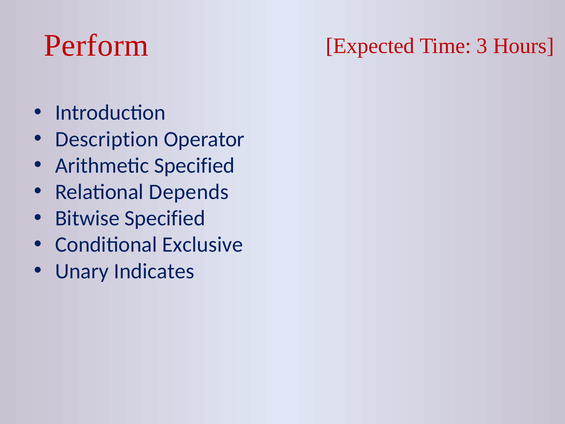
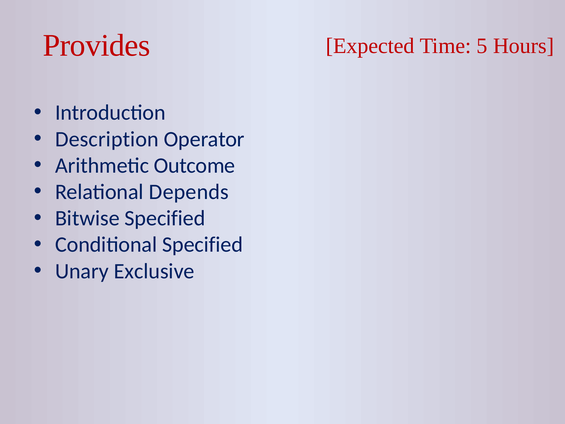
Perform: Perform -> Provides
3: 3 -> 5
Arithmetic Specified: Specified -> Outcome
Conditional Exclusive: Exclusive -> Specified
Indicates: Indicates -> Exclusive
